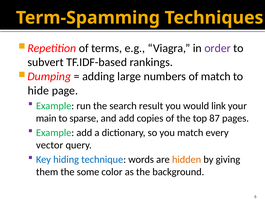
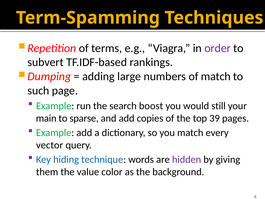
hide: hide -> such
result: result -> boost
link: link -> still
87: 87 -> 39
hidden colour: orange -> purple
some: some -> value
